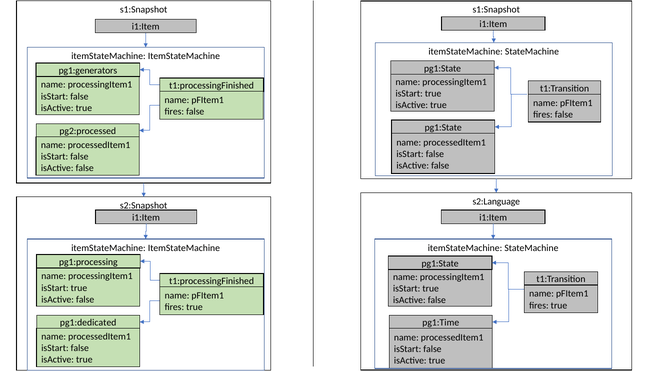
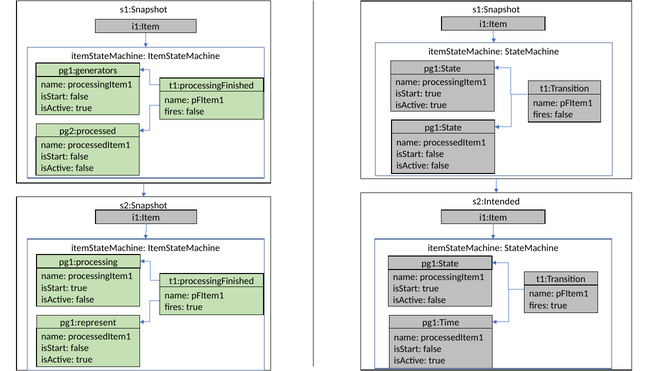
s2:Language: s2:Language -> s2:Intended
pg1:dedicated: pg1:dedicated -> pg1:represent
